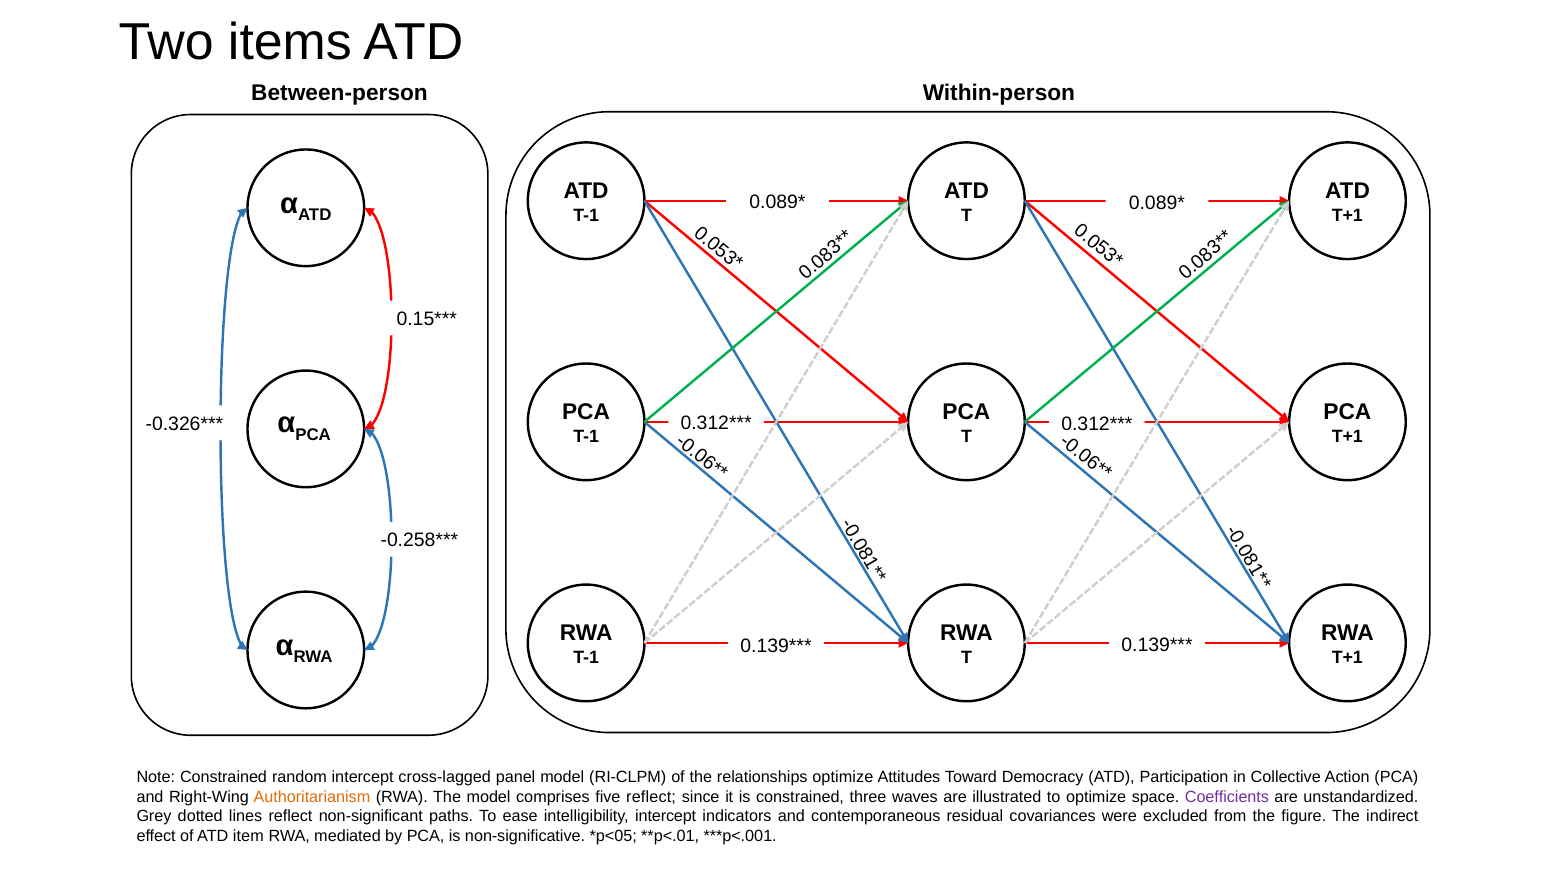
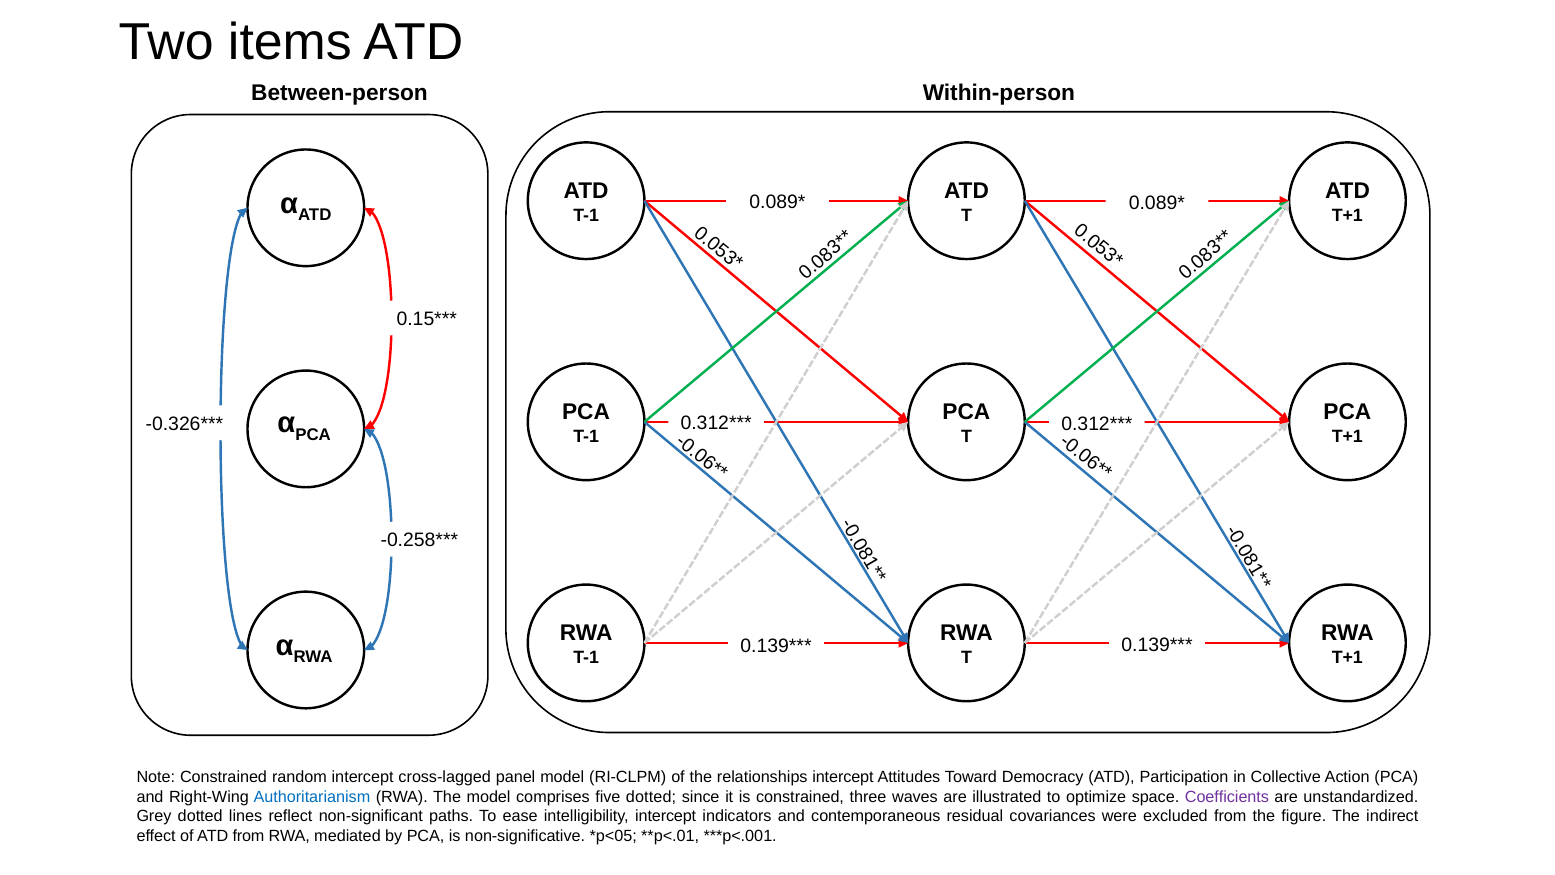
relationships optimize: optimize -> intercept
Authoritarianism colour: orange -> blue
five reflect: reflect -> dotted
ATD item: item -> from
